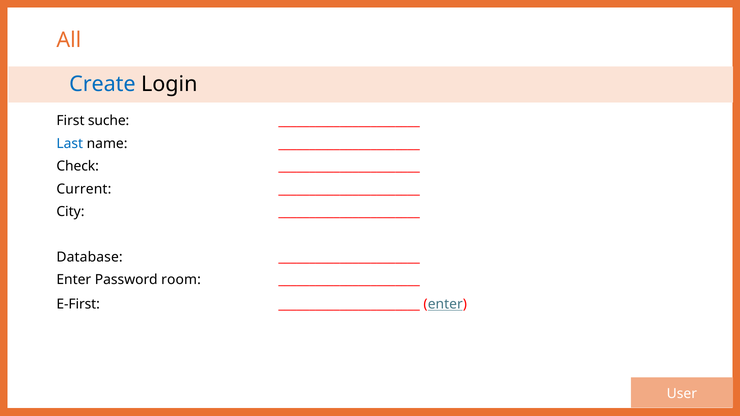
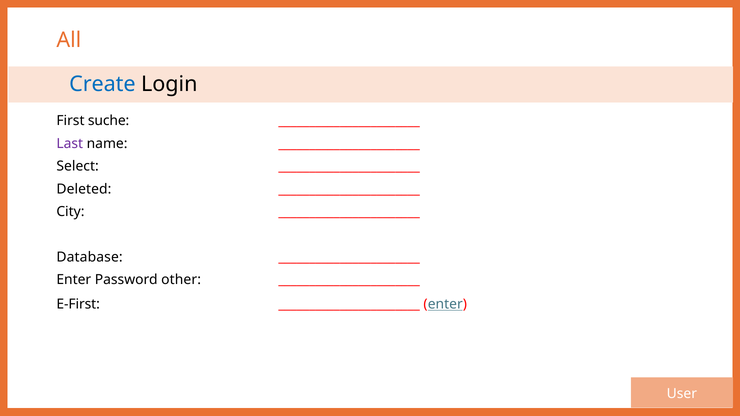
Last colour: blue -> purple
Check: Check -> Select
Current: Current -> Deleted
room: room -> other
